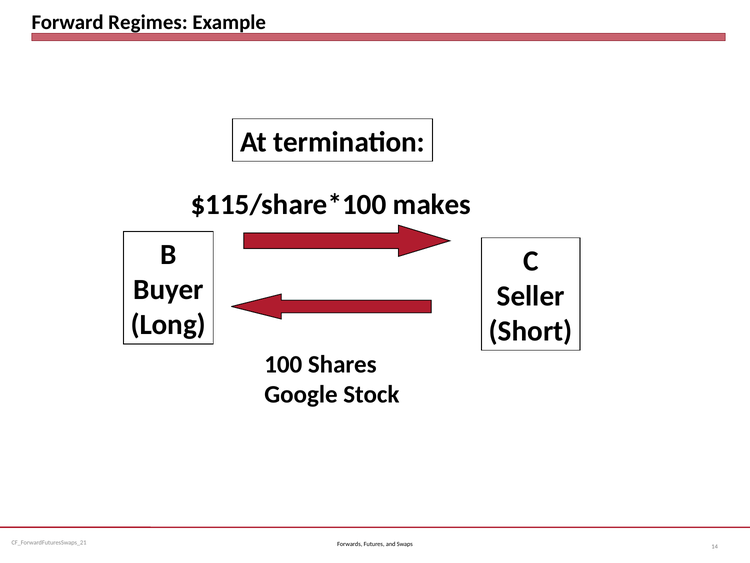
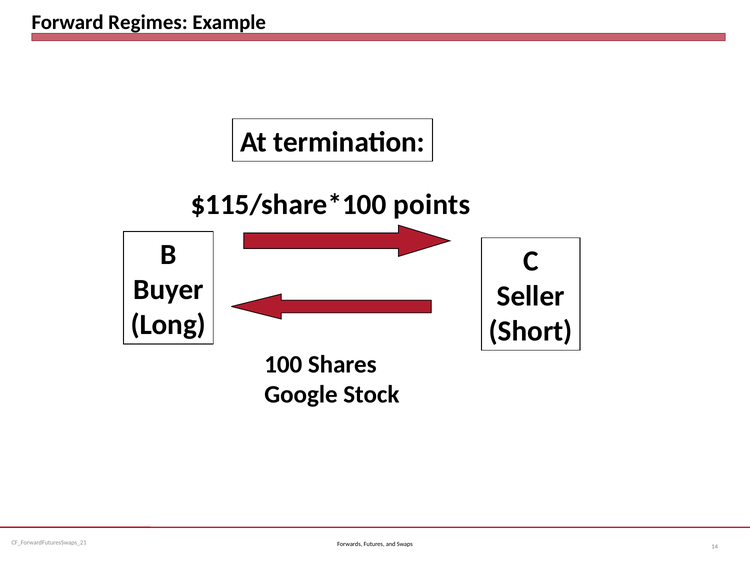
makes: makes -> points
